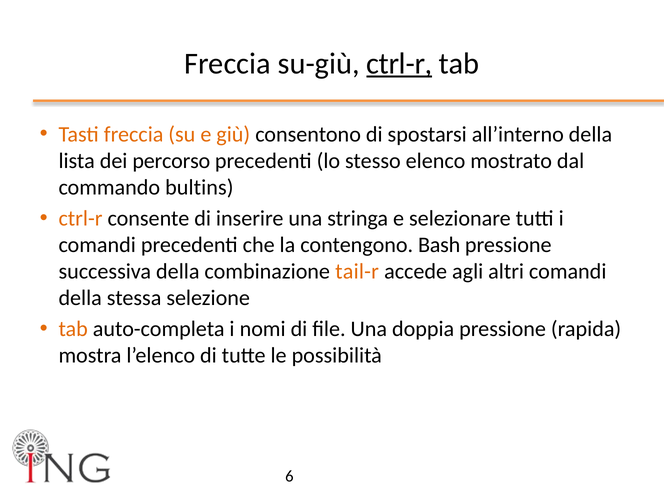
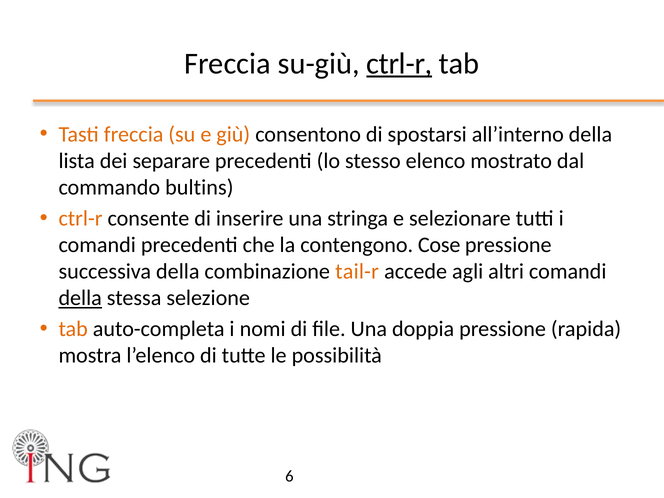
percorso: percorso -> separare
Bash: Bash -> Cose
della at (80, 298) underline: none -> present
